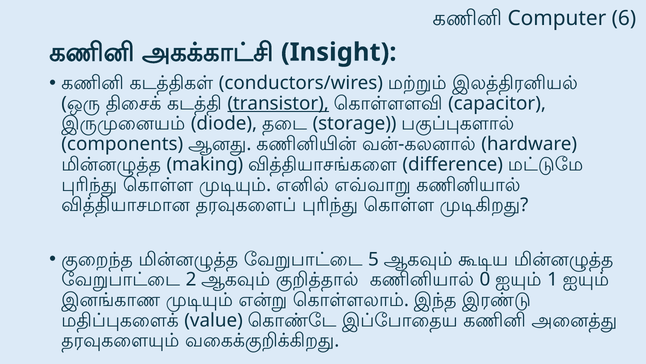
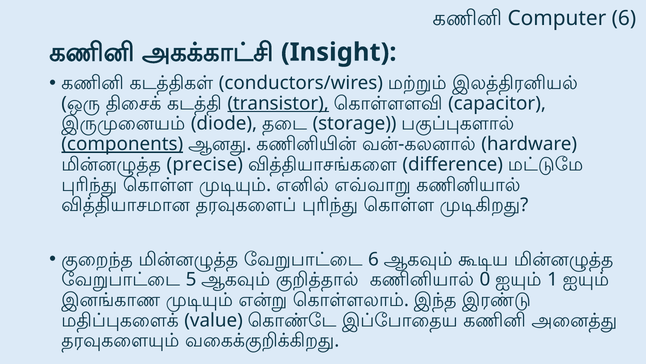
components underline: none -> present
making: making -> precise
5 at (373, 259): 5 -> 6
2: 2 -> 5
